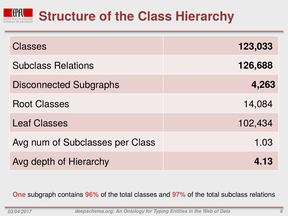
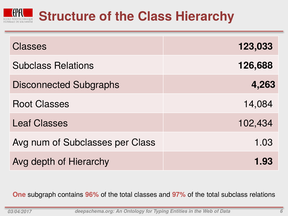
4.13: 4.13 -> 1.93
